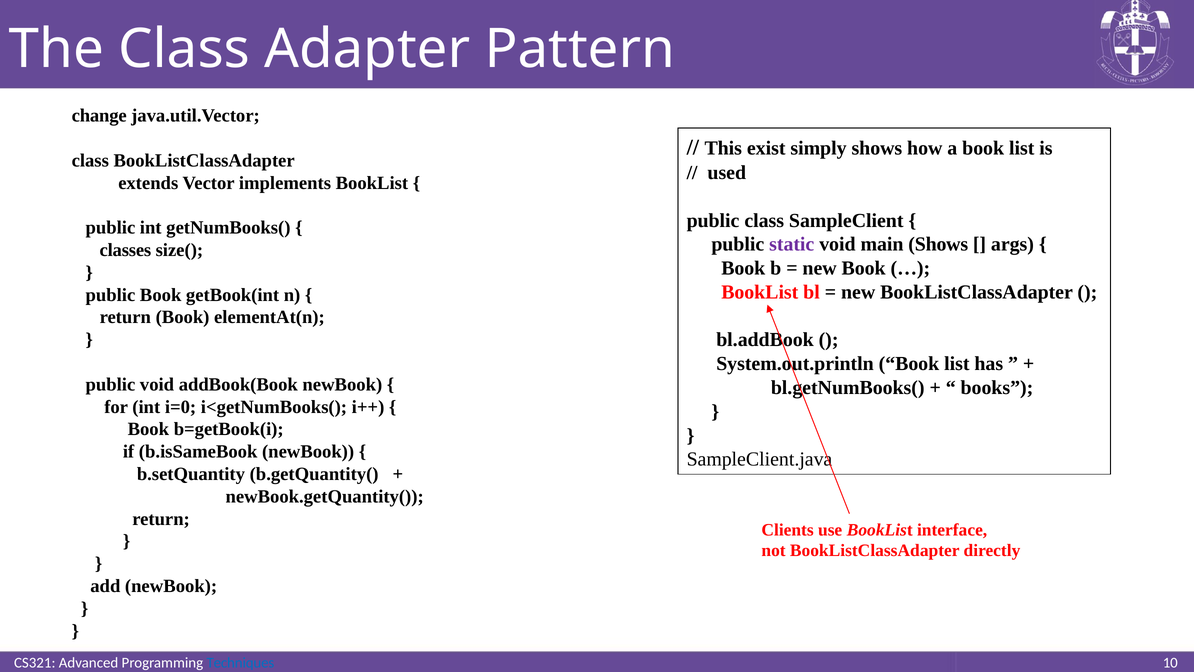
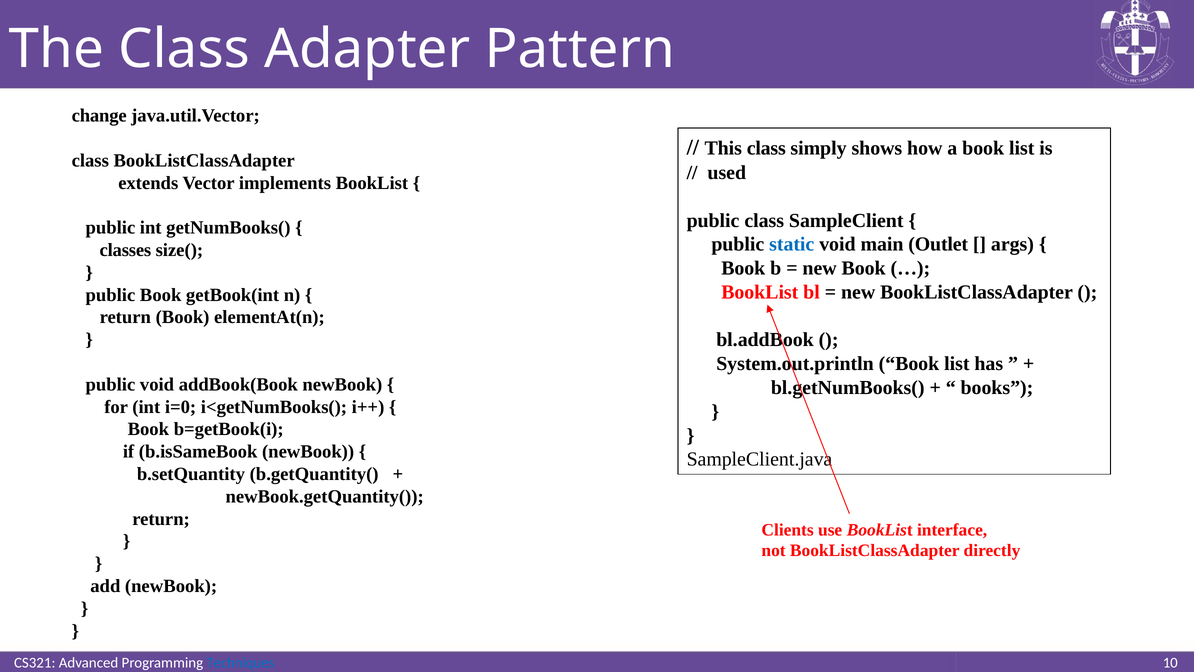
This exist: exist -> class
static colour: purple -> blue
main Shows: Shows -> Outlet
